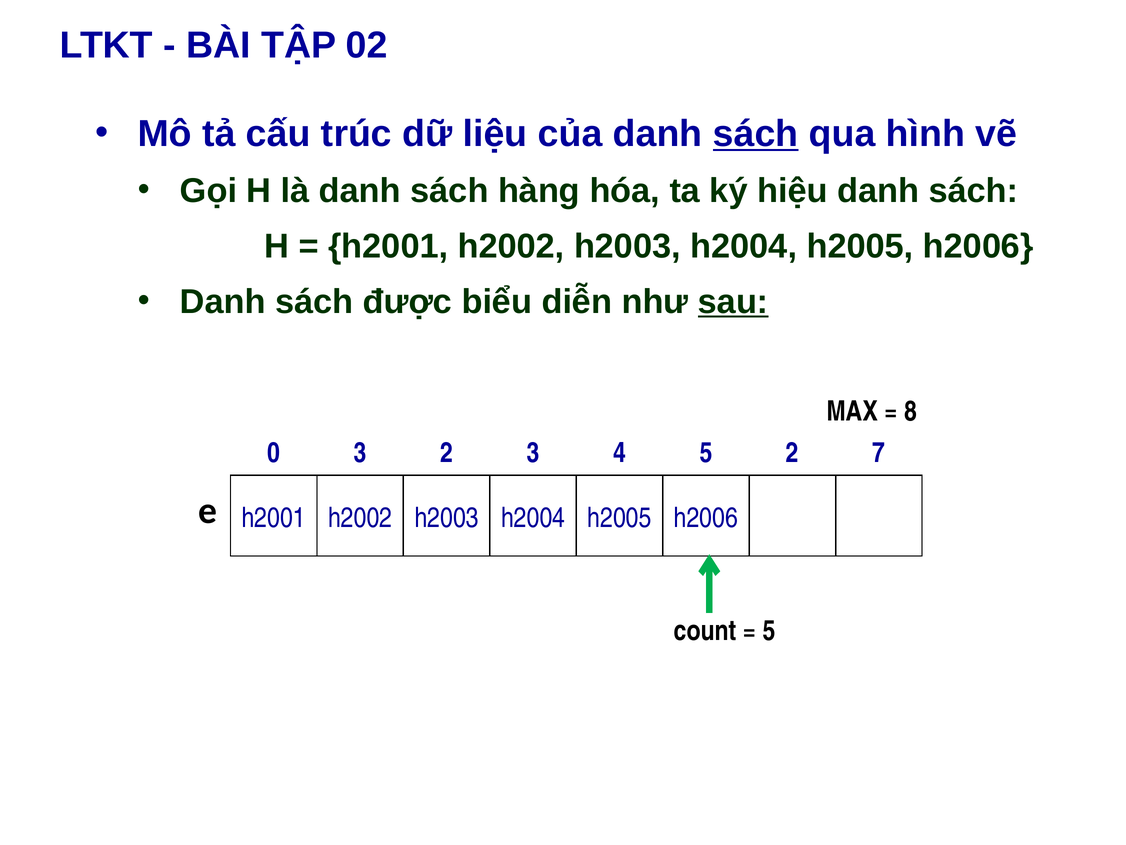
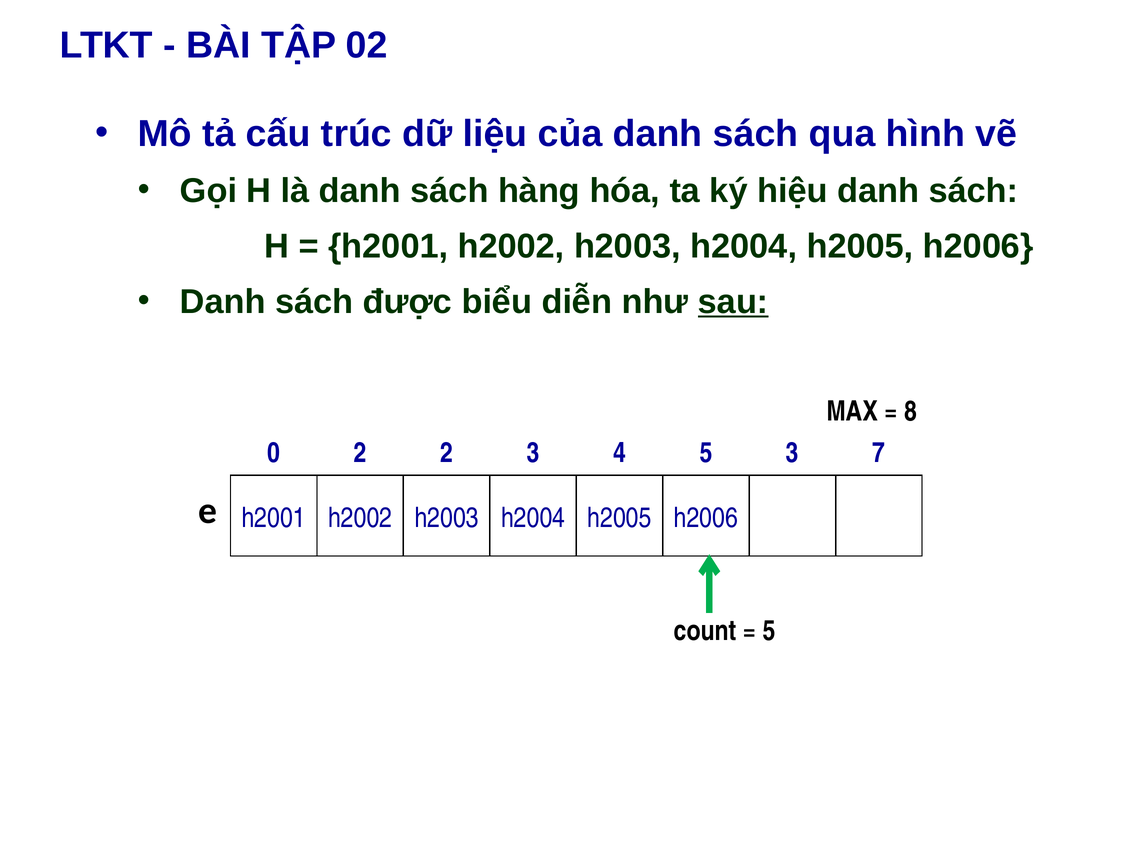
sách at (756, 134) underline: present -> none
0 3: 3 -> 2
5 2: 2 -> 3
